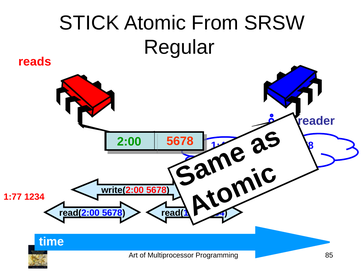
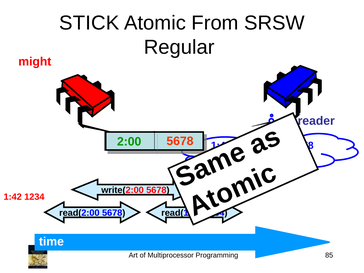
reads: reads -> might
1:77: 1:77 -> 1:42
